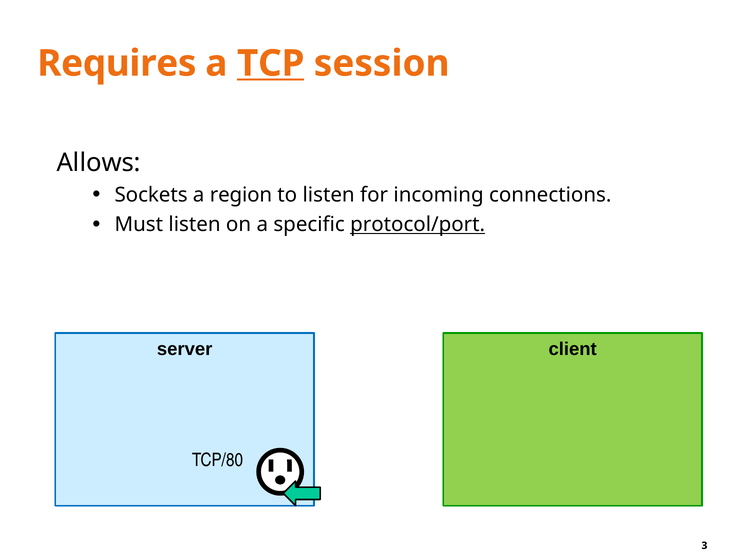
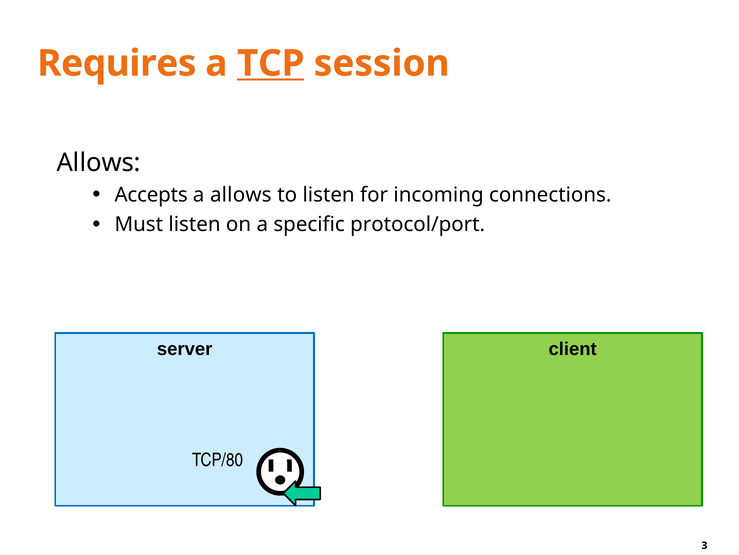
Sockets: Sockets -> Accepts
a region: region -> allows
protocol/port underline: present -> none
